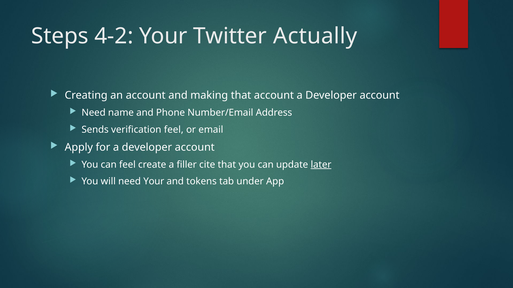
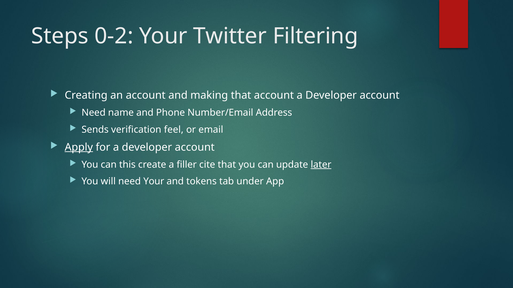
4-2: 4-2 -> 0-2
Actually: Actually -> Filtering
Apply underline: none -> present
can feel: feel -> this
